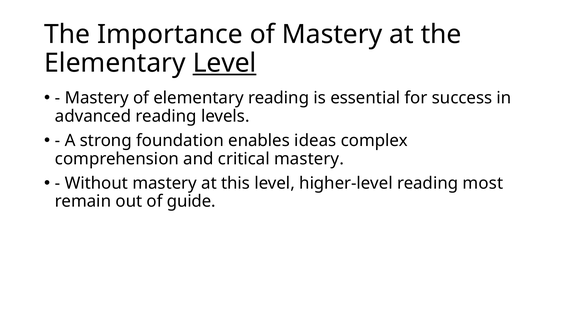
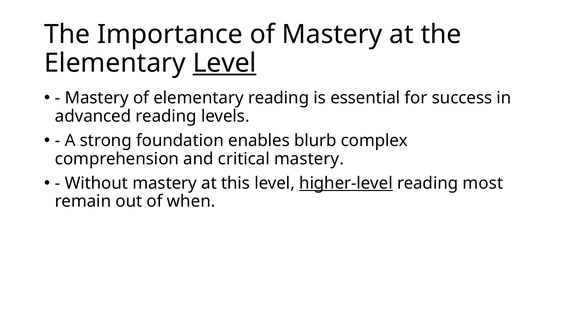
ideas: ideas -> blurb
higher-level underline: none -> present
guide: guide -> when
